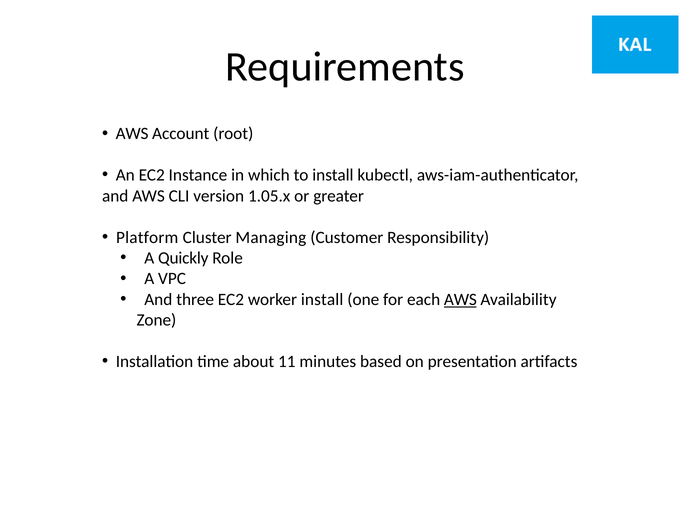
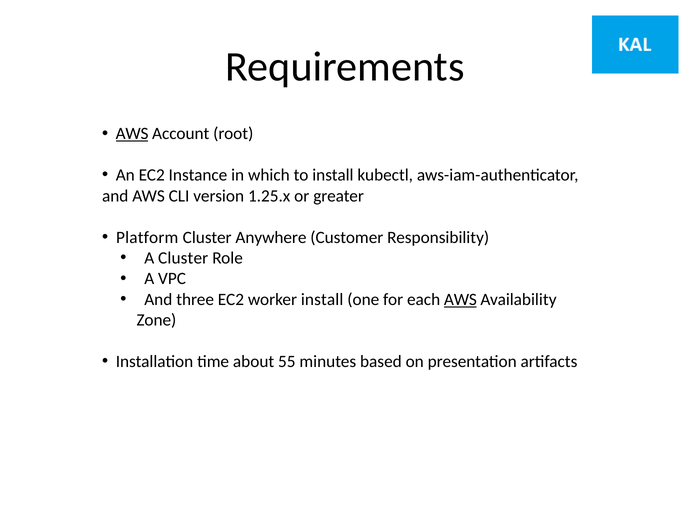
AWS at (132, 134) underline: none -> present
1.05.x: 1.05.x -> 1.25.x
Managing: Managing -> Anywhere
A Quickly: Quickly -> Cluster
11: 11 -> 55
